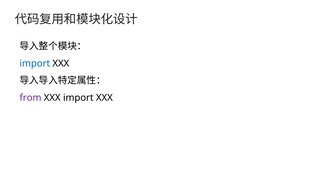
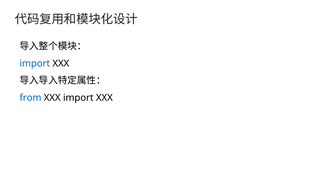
from colour: purple -> blue
